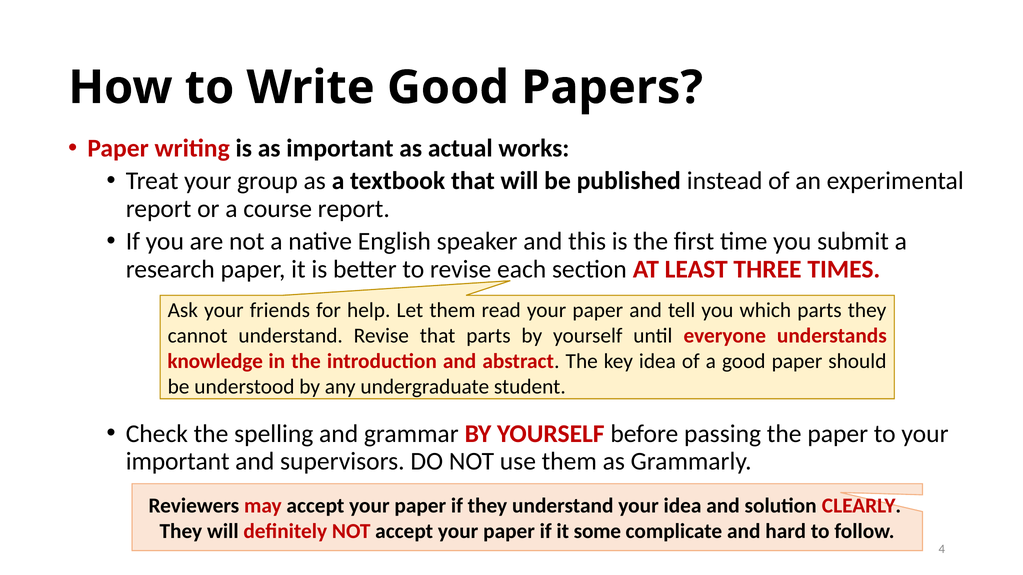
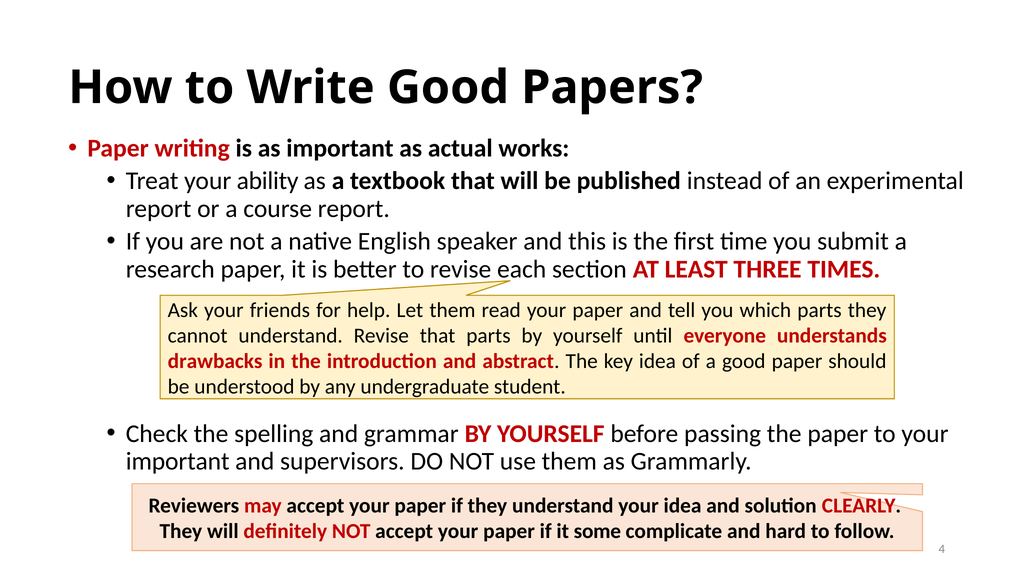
group: group -> ability
knowledge: knowledge -> drawbacks
